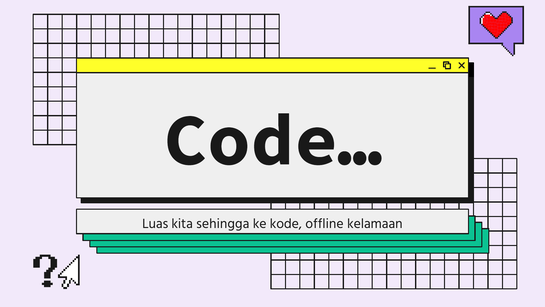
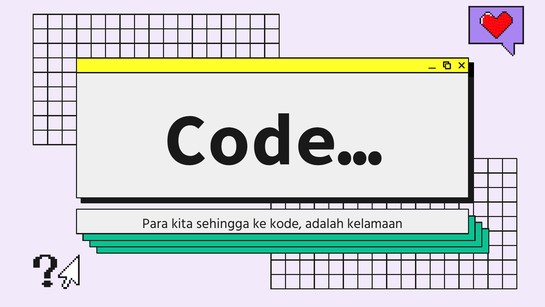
Luas: Luas -> Para
offline: offline -> adalah
